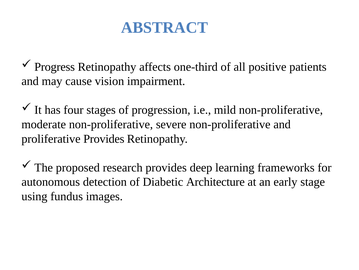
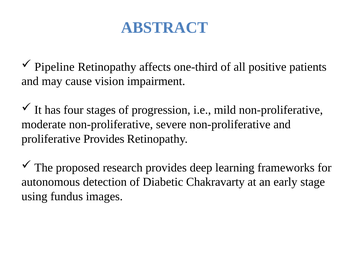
Progress: Progress -> Pipeline
Architecture: Architecture -> Chakravarty
